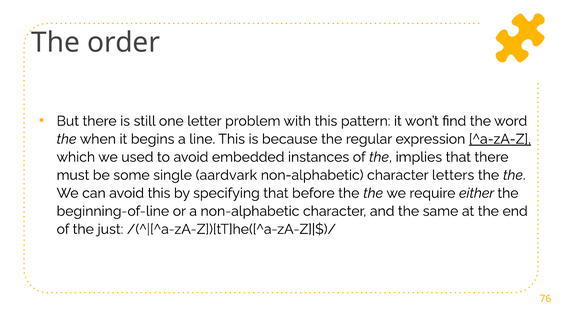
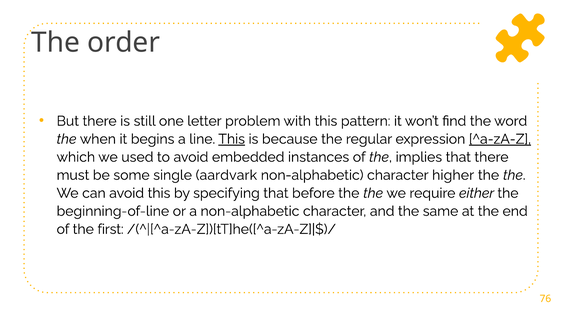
This at (232, 139) underline: none -> present
letters: letters -> higher
just: just -> first
